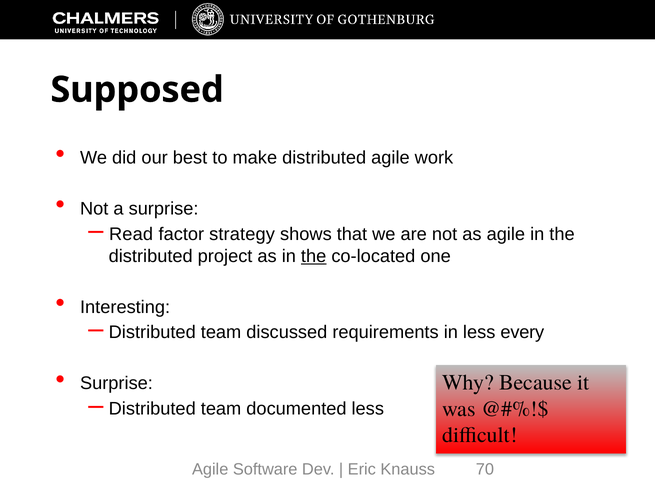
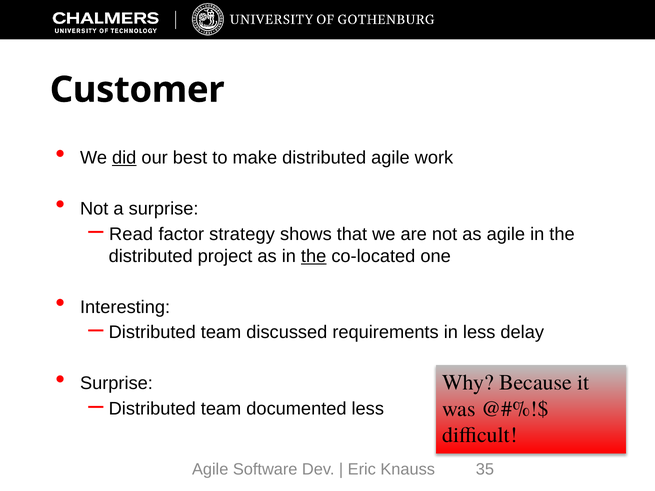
Supposed: Supposed -> Customer
did underline: none -> present
every: every -> delay
70: 70 -> 35
